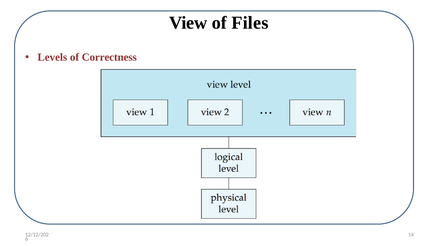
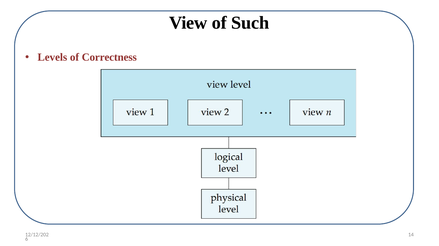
Files: Files -> Such
